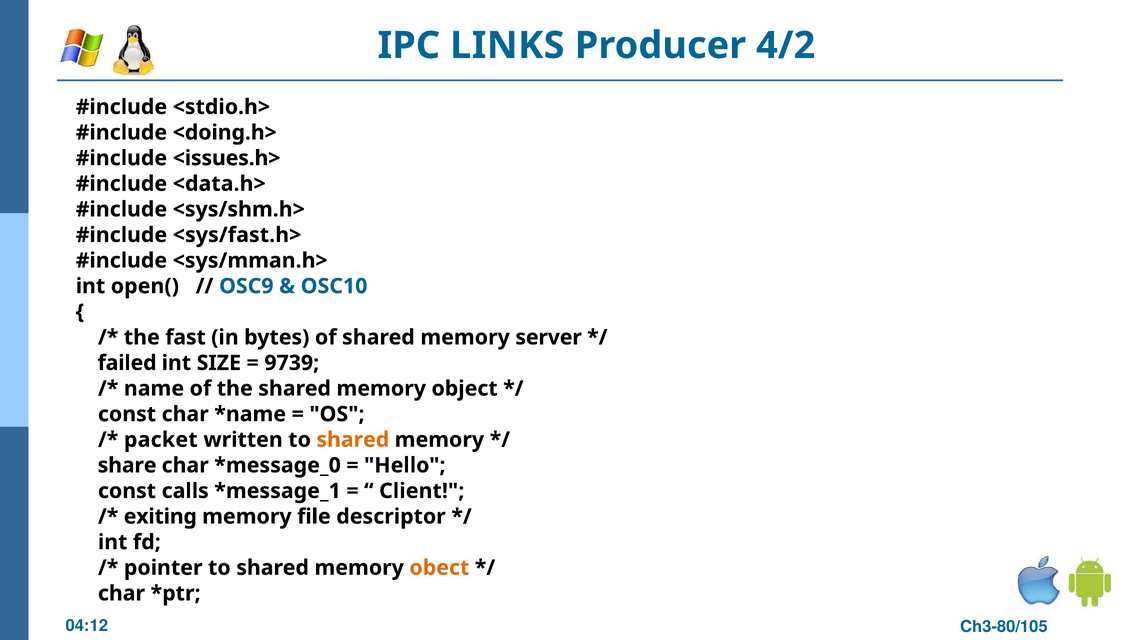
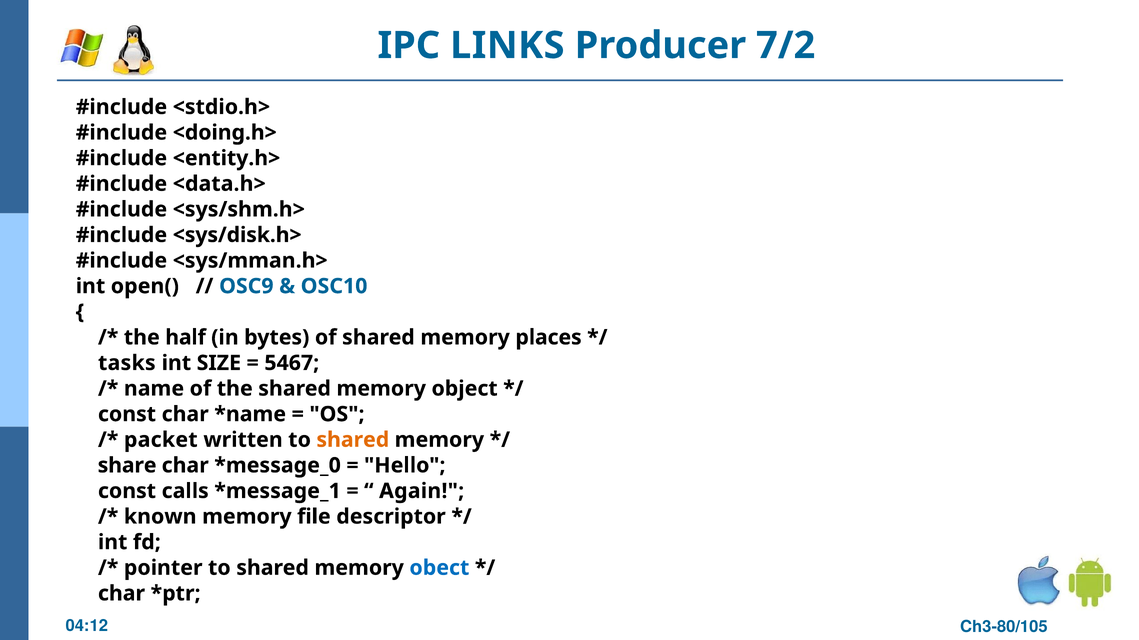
4/2: 4/2 -> 7/2
<issues.h>: <issues.h> -> <entity.h>
<sys/fast.h>: <sys/fast.h> -> <sys/disk.h>
fast: fast -> half
server: server -> places
failed: failed -> tasks
9739: 9739 -> 5467
Client: Client -> Again
exiting: exiting -> known
obect colour: orange -> blue
